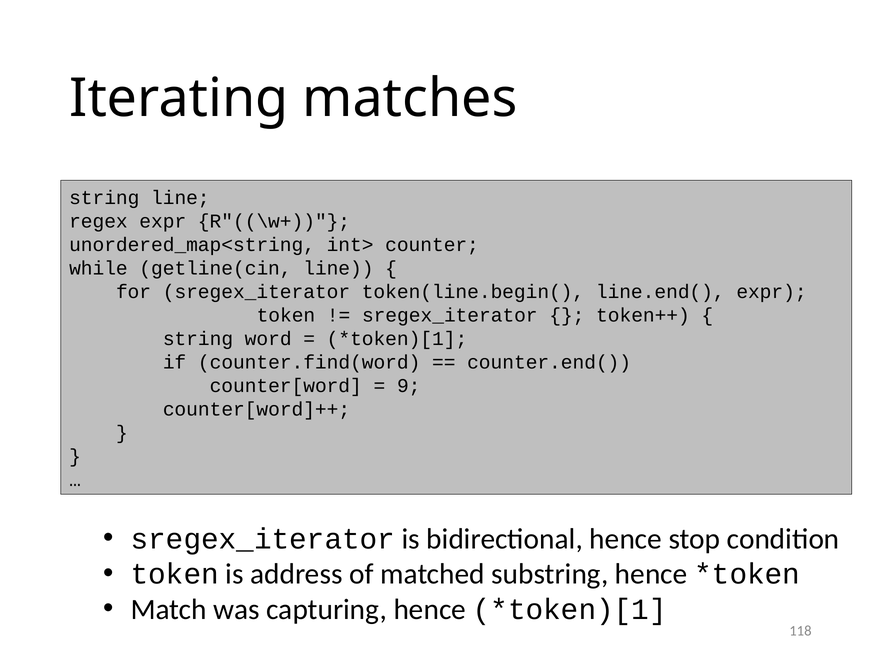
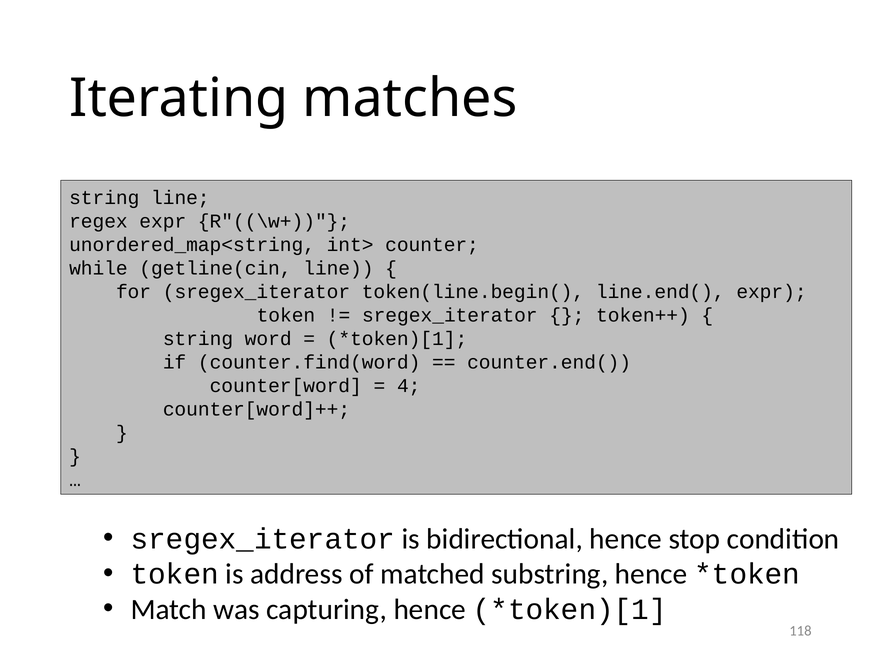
9: 9 -> 4
